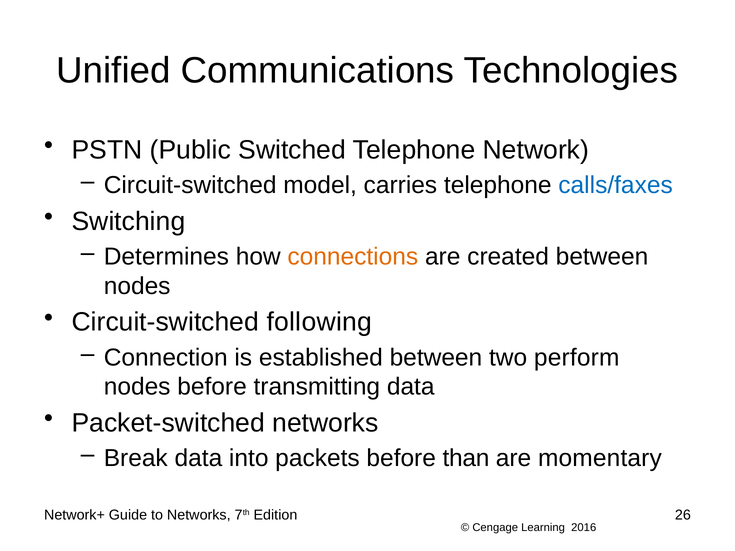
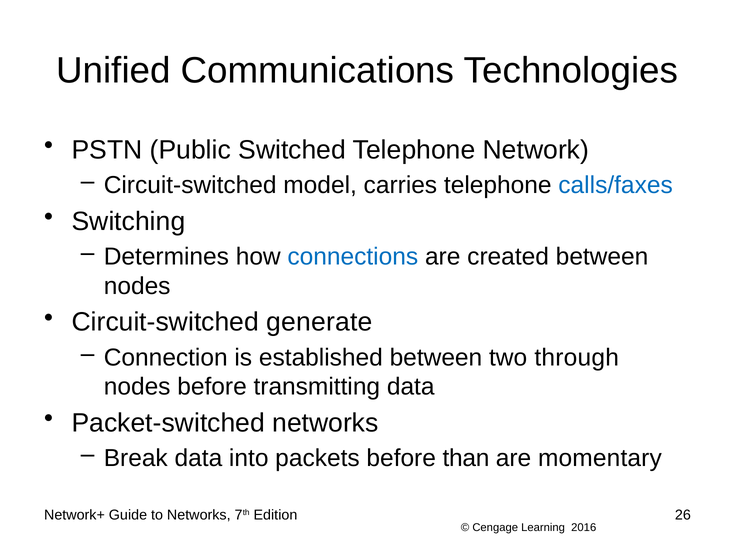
connections colour: orange -> blue
following: following -> generate
perform: perform -> through
